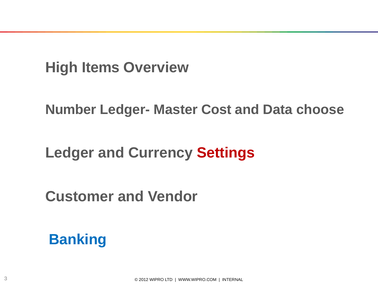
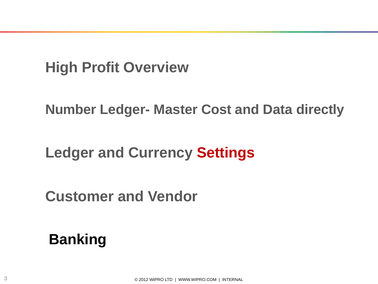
Items: Items -> Profit
choose: choose -> directly
Banking colour: blue -> black
